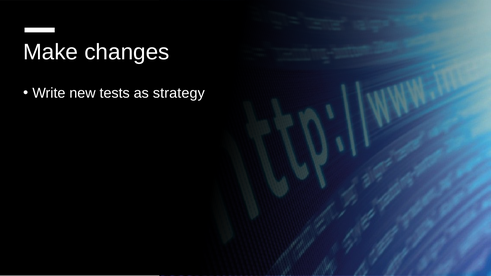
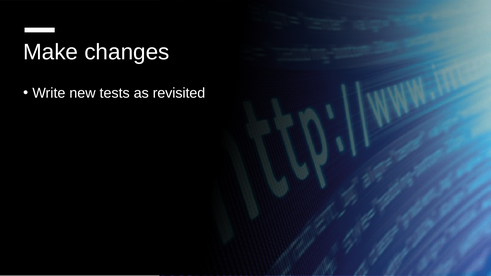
strategy: strategy -> revisited
